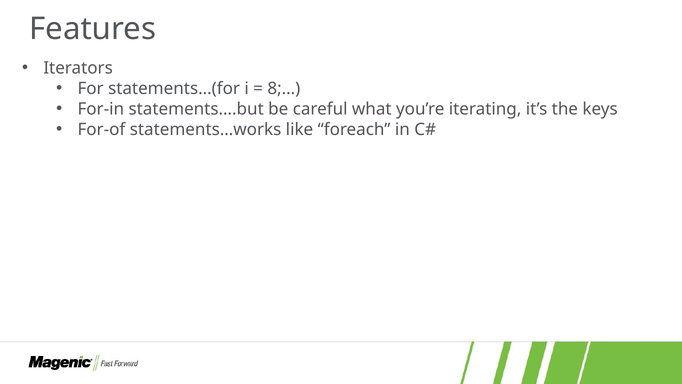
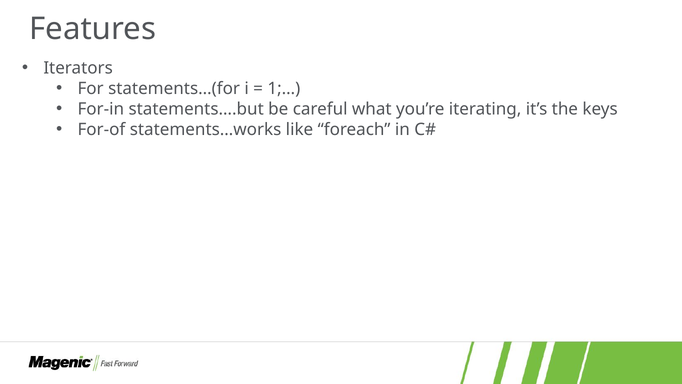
8;…: 8;… -> 1;…
